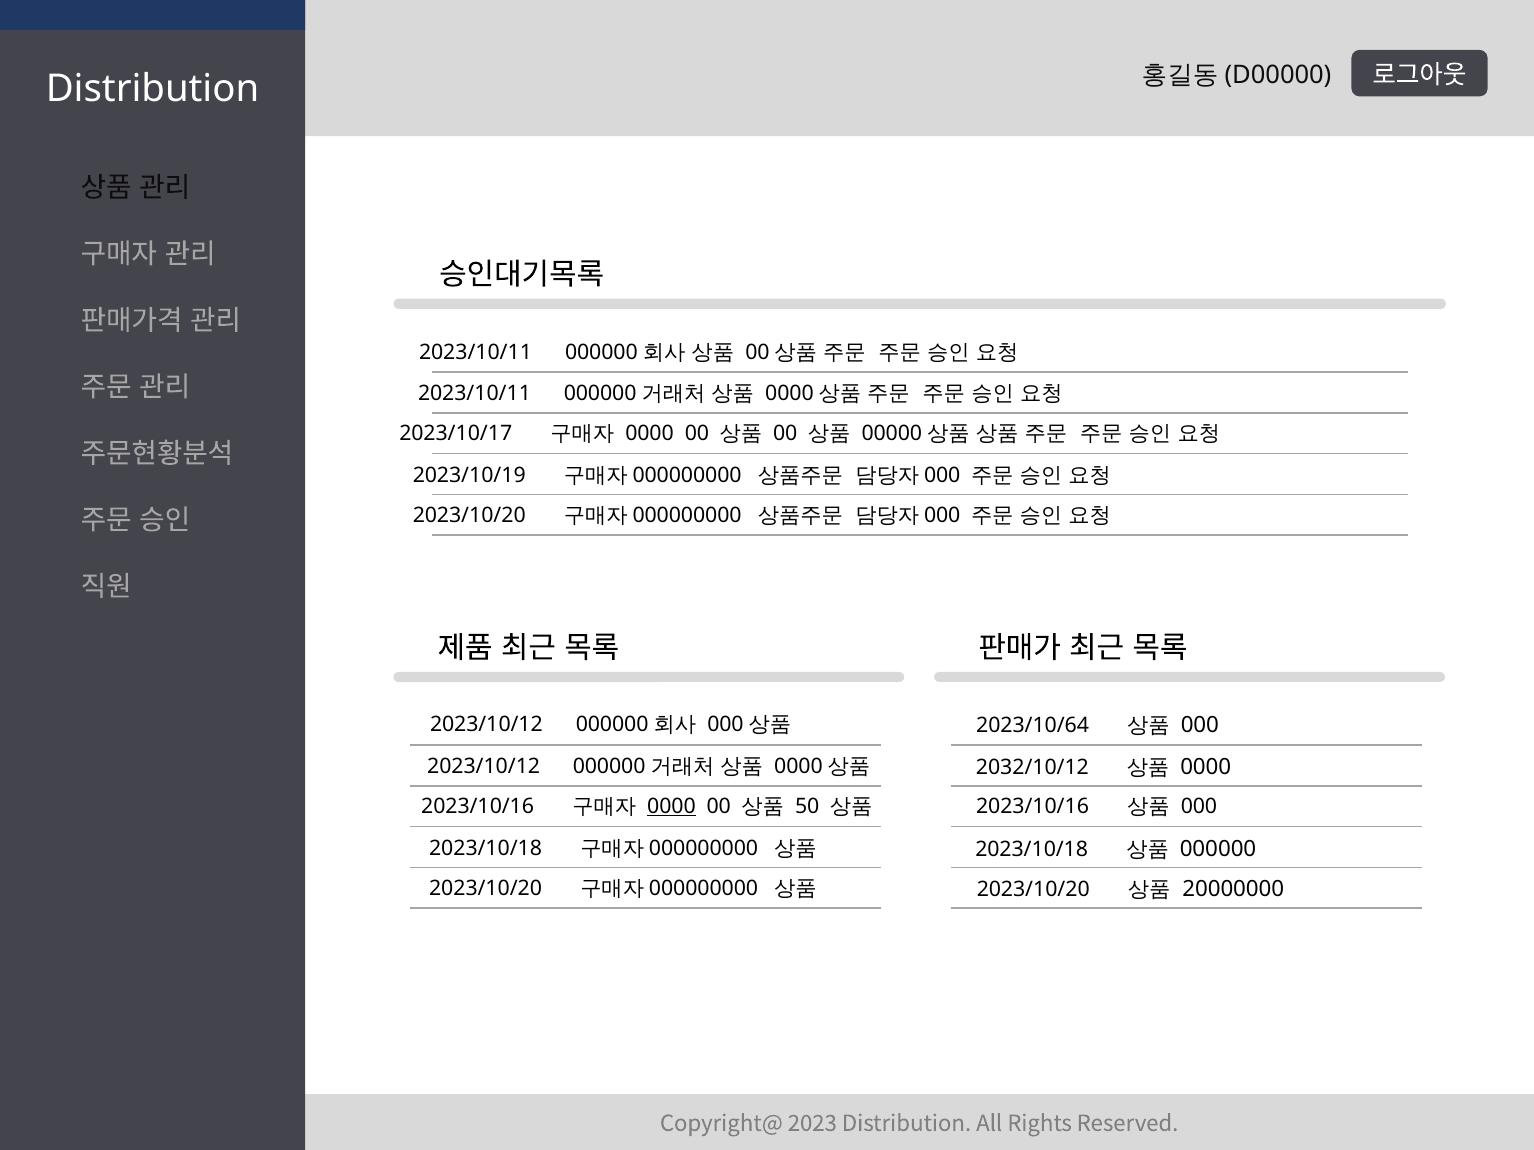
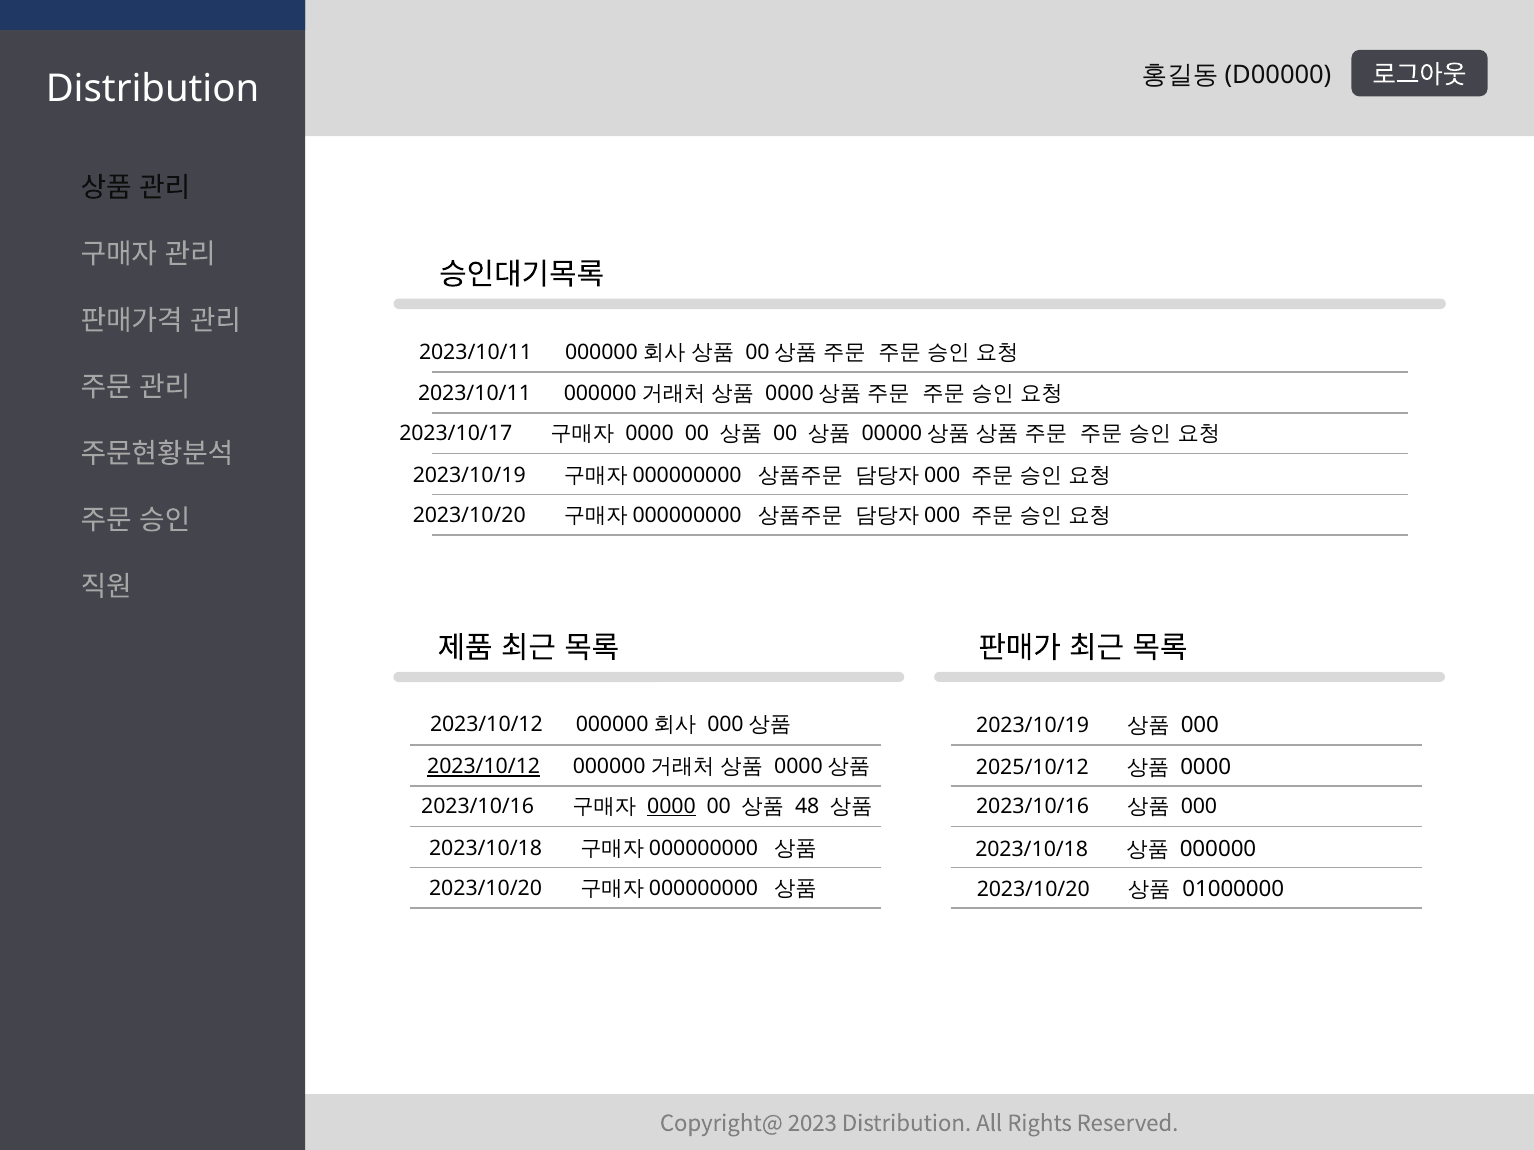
2023/10/64 at (1033, 726): 2023/10/64 -> 2023/10/19
2023/10/12 at (484, 767) underline: none -> present
2032/10/12: 2032/10/12 -> 2025/10/12
50: 50 -> 48
20000000: 20000000 -> 01000000
